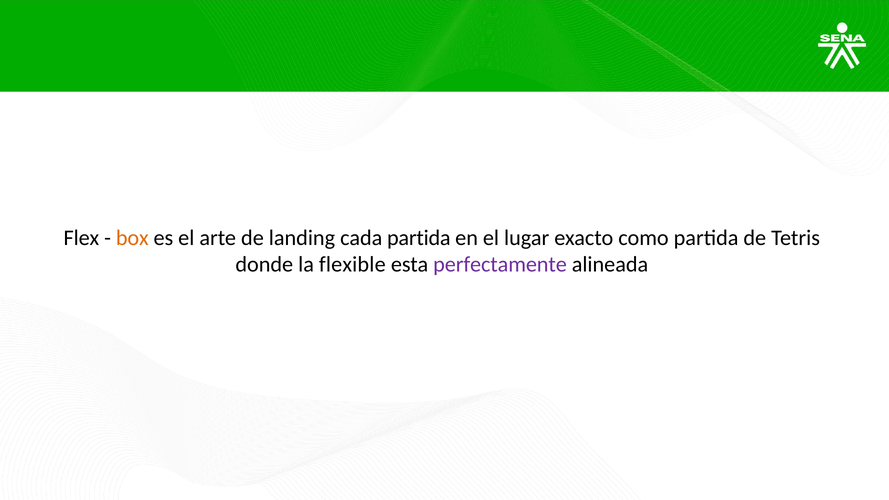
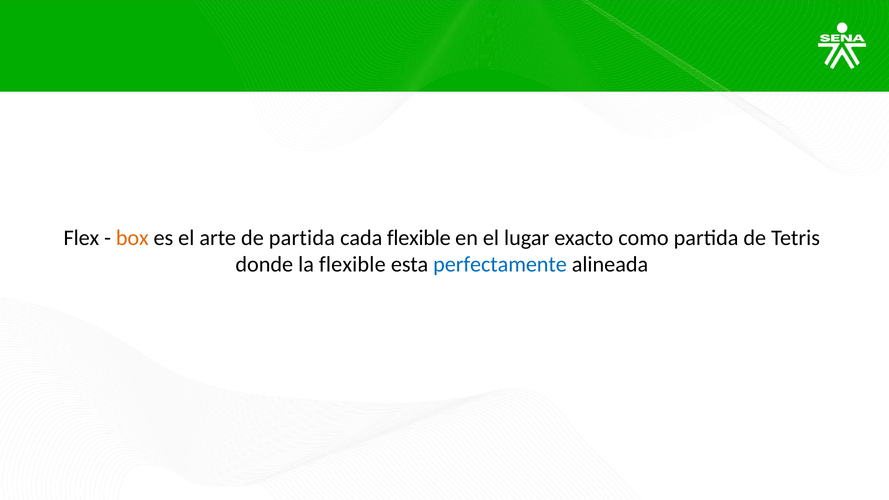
de landing: landing -> partida
cada partida: partida -> flexible
perfectamente colour: purple -> blue
